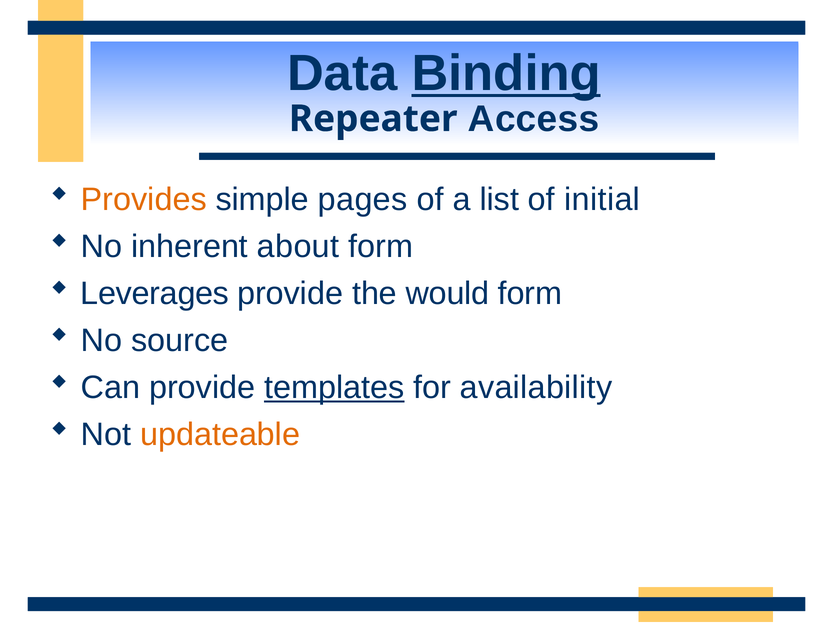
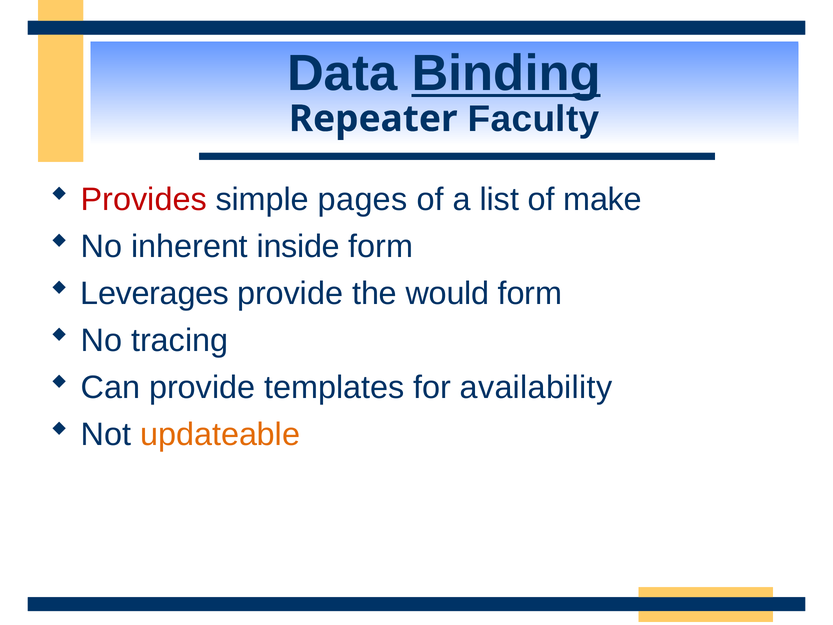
Access: Access -> Faculty
Provides colour: orange -> red
initial: initial -> make
about: about -> inside
source: source -> tracing
templates underline: present -> none
